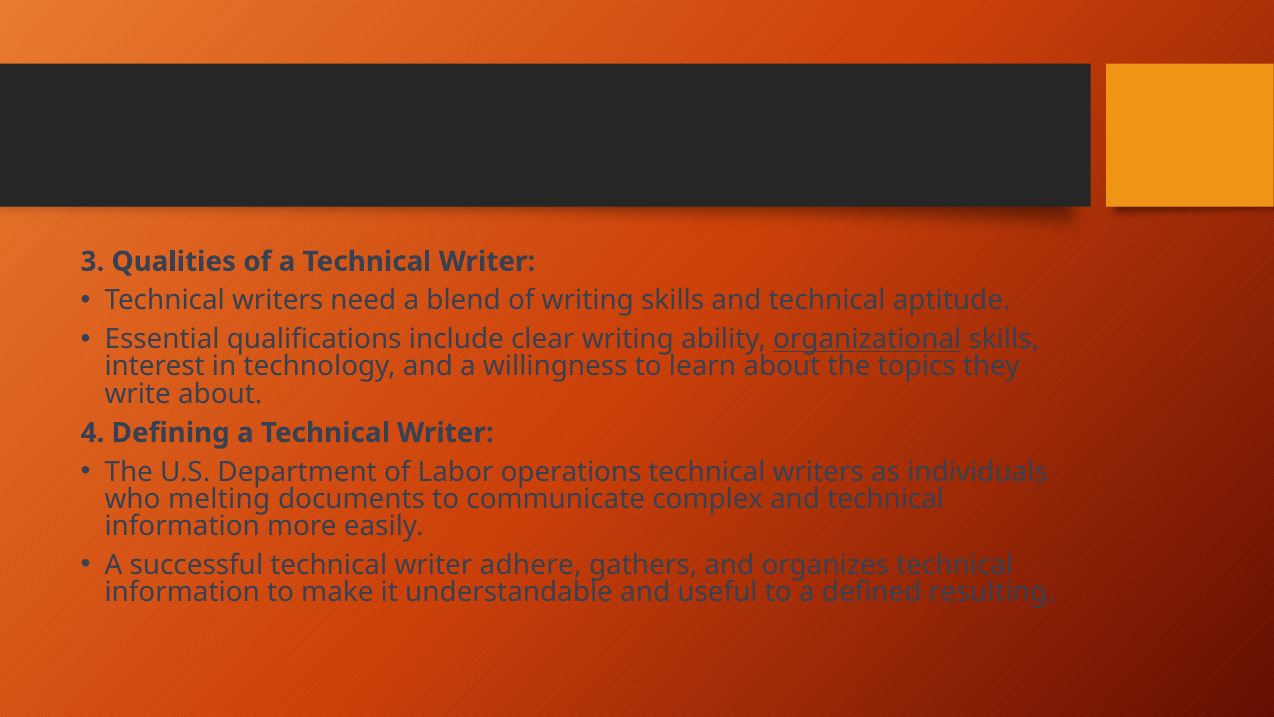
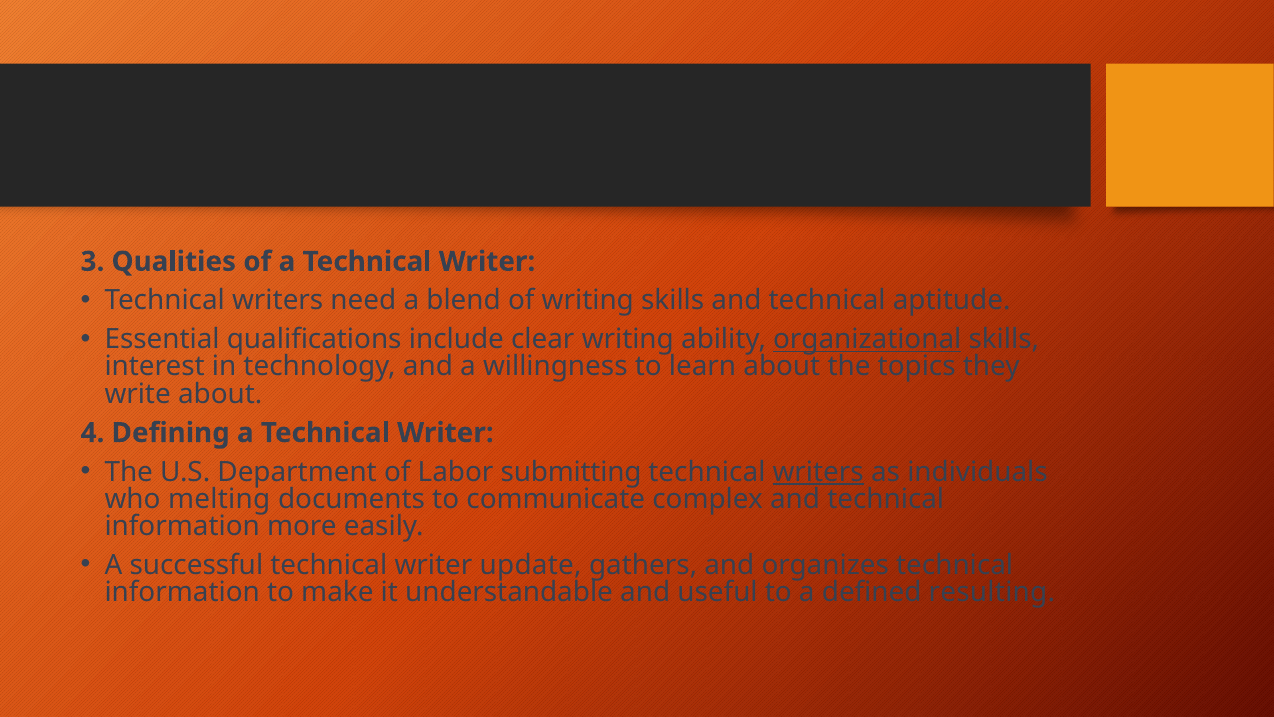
operations: operations -> submitting
writers at (818, 472) underline: none -> present
adhere: adhere -> update
